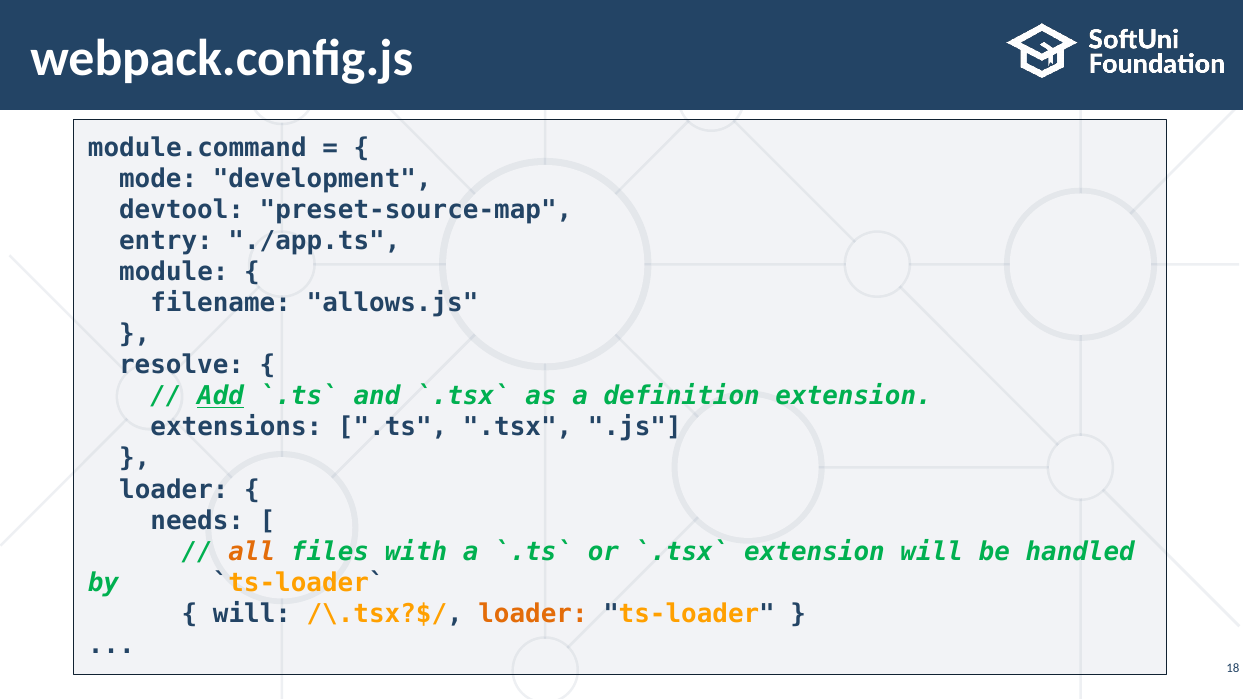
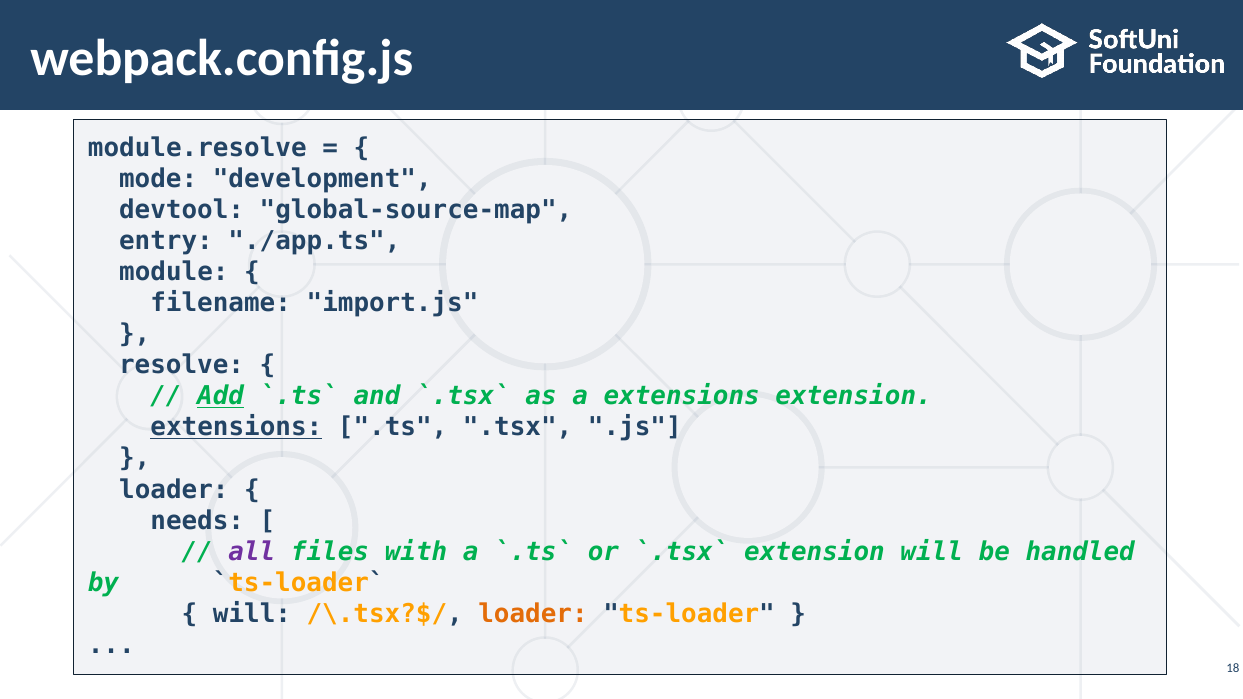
module.command: module.command -> module.resolve
preset-source-map: preset-source-map -> global-source-map
allows.js: allows.js -> import.js
a definition: definition -> extensions
extensions at (236, 427) underline: none -> present
all colour: orange -> purple
